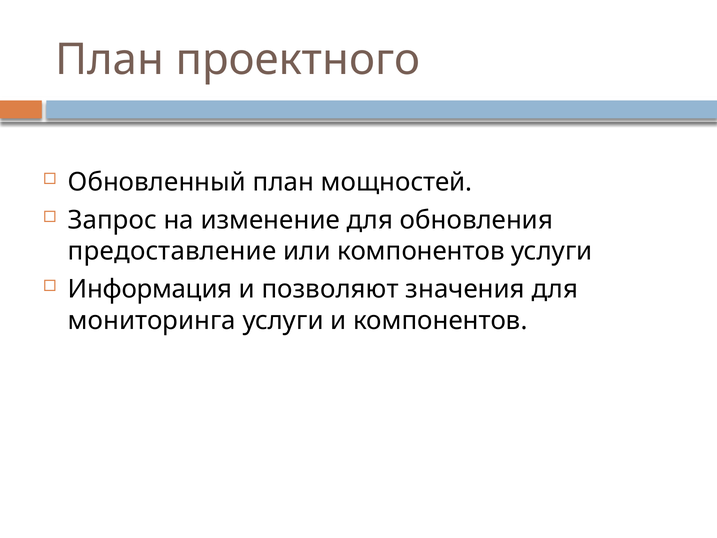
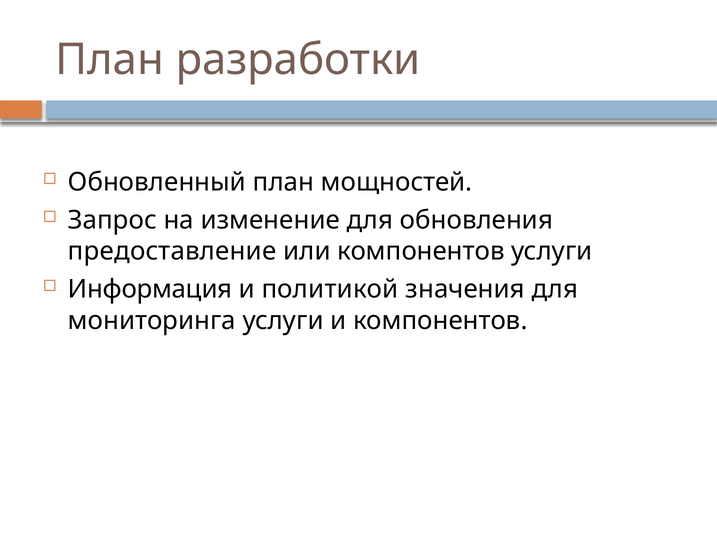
проектного: проектного -> разработки
позволяют: позволяют -> политикой
